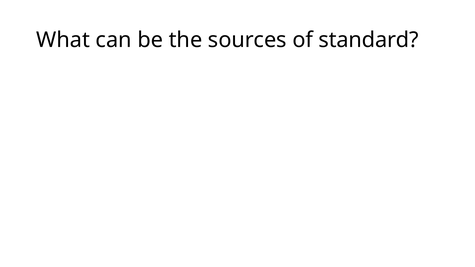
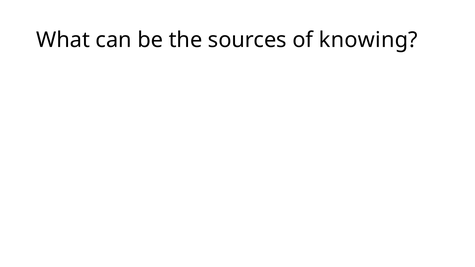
standard: standard -> knowing
